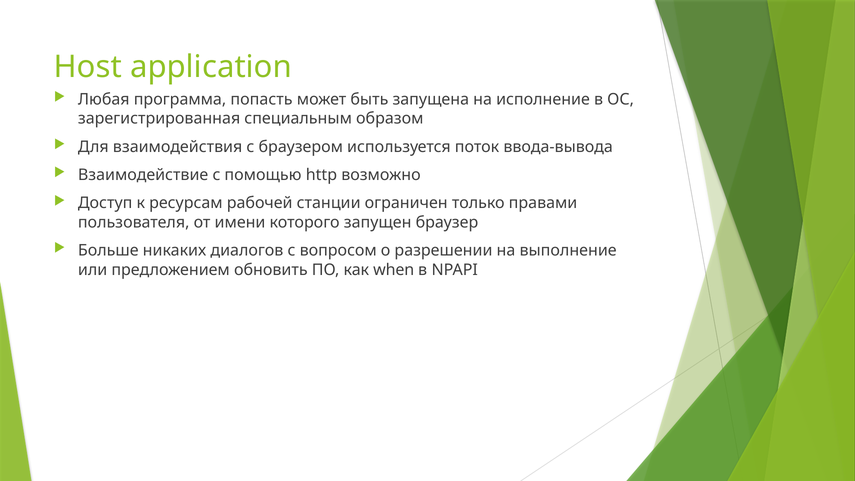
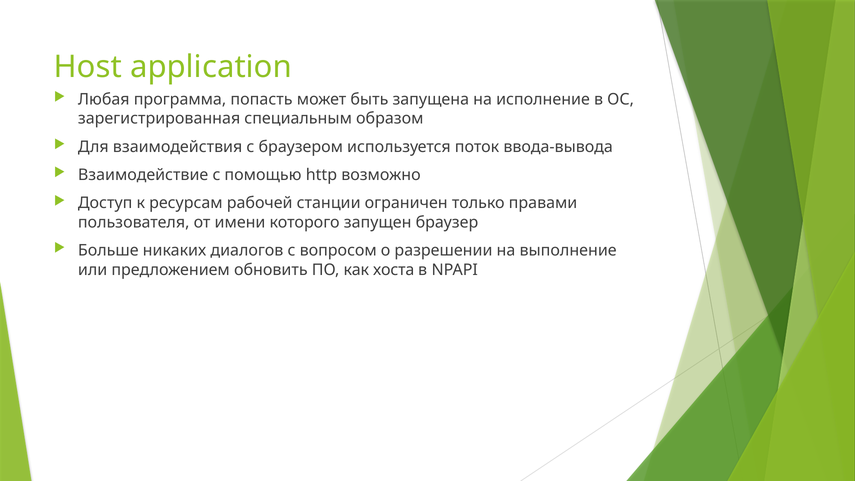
when: when -> хоста
